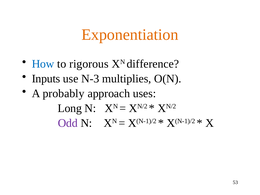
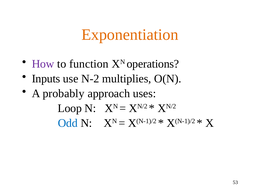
How colour: blue -> purple
rigorous: rigorous -> function
difference: difference -> operations
N-3: N-3 -> N-2
Long: Long -> Loop
Odd colour: purple -> blue
